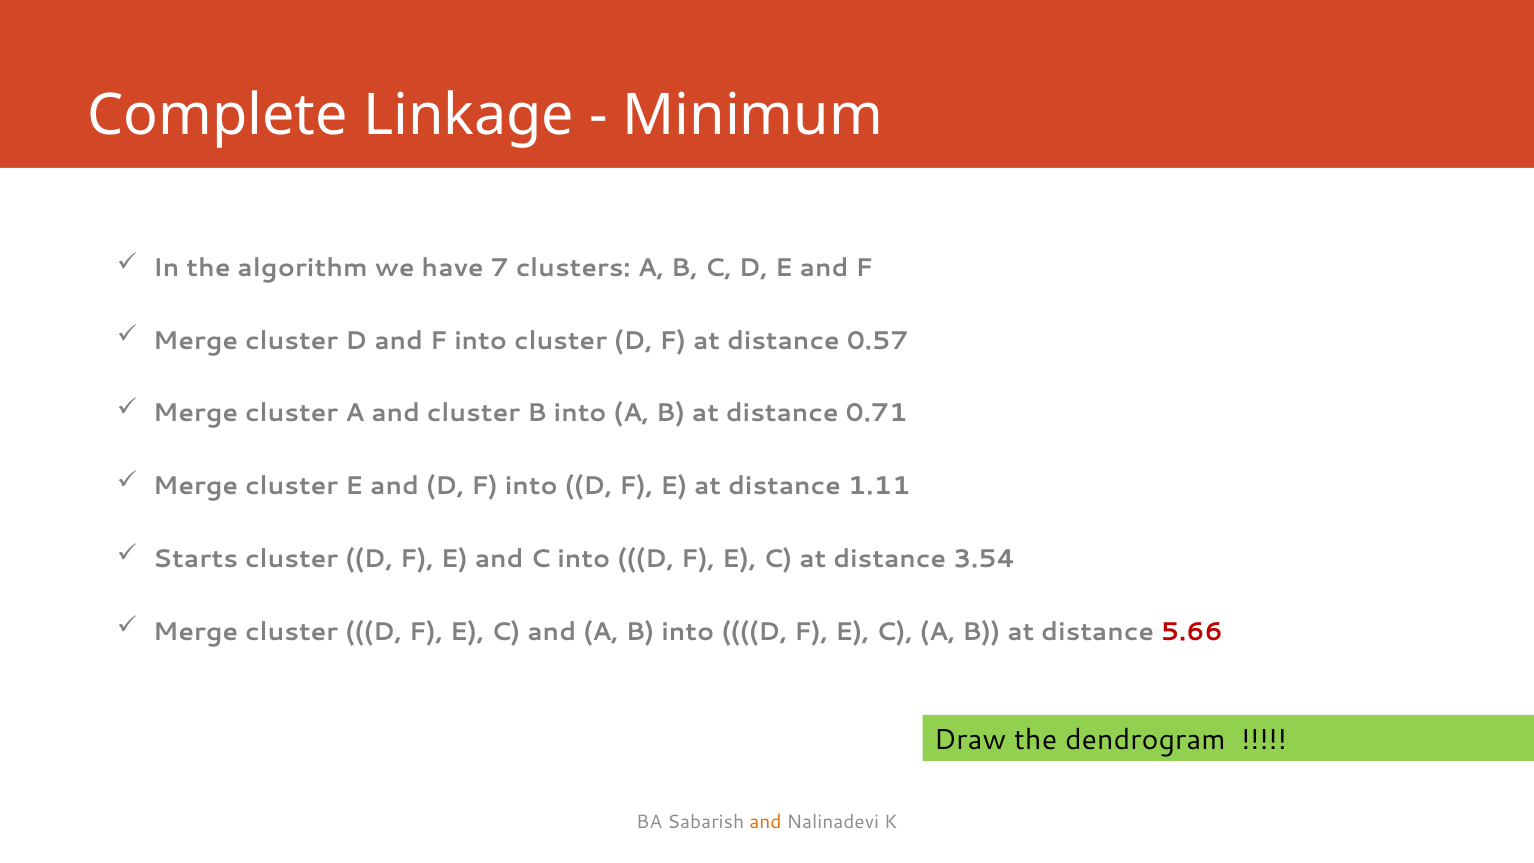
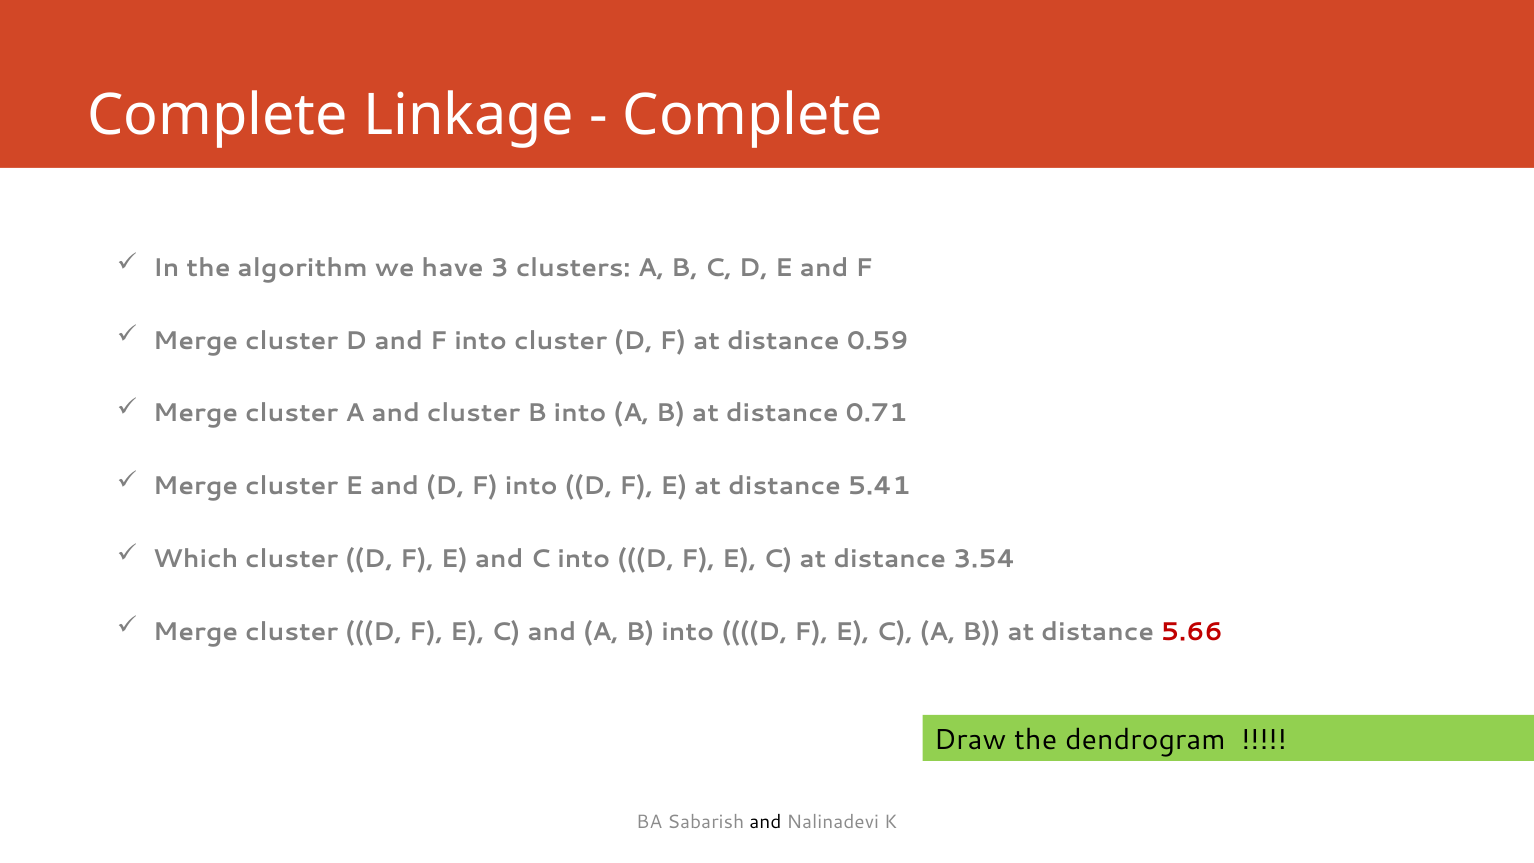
Minimum at (753, 116): Minimum -> Complete
7: 7 -> 3
0.57: 0.57 -> 0.59
1.11: 1.11 -> 5.41
Starts: Starts -> Which
and at (765, 822) colour: orange -> black
